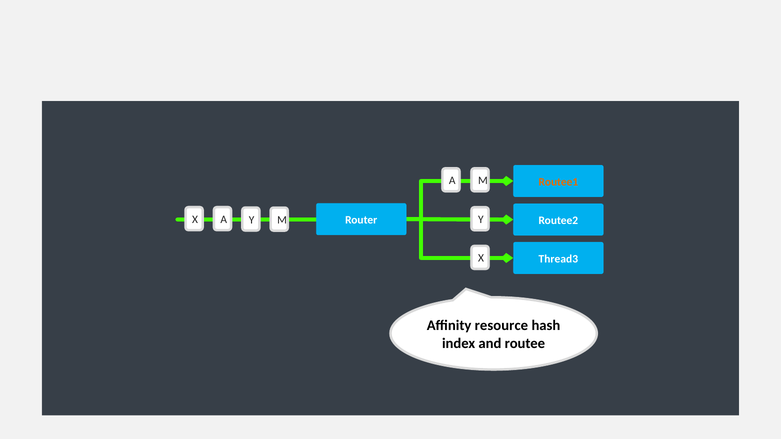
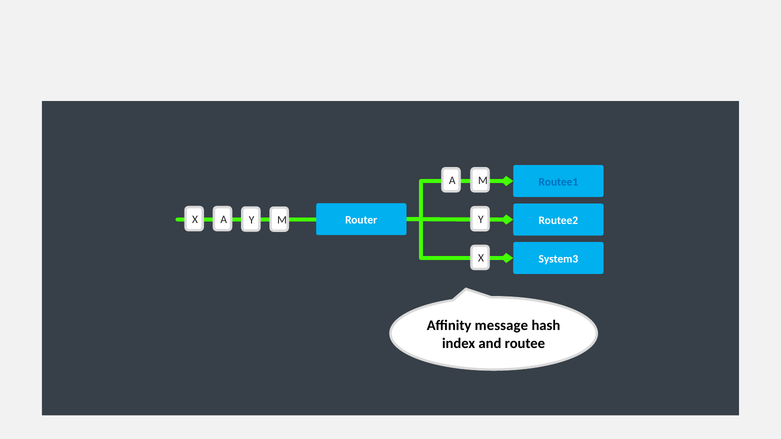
Routee1 colour: orange -> blue
Thread3: Thread3 -> System3
resource: resource -> message
